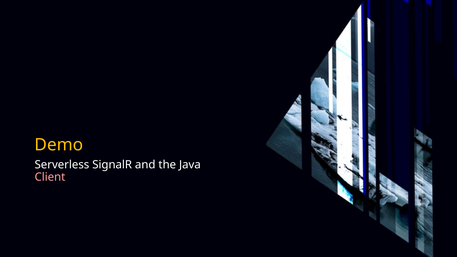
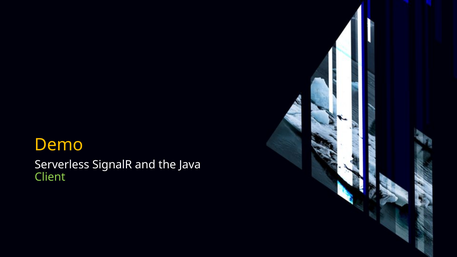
Client colour: pink -> light green
